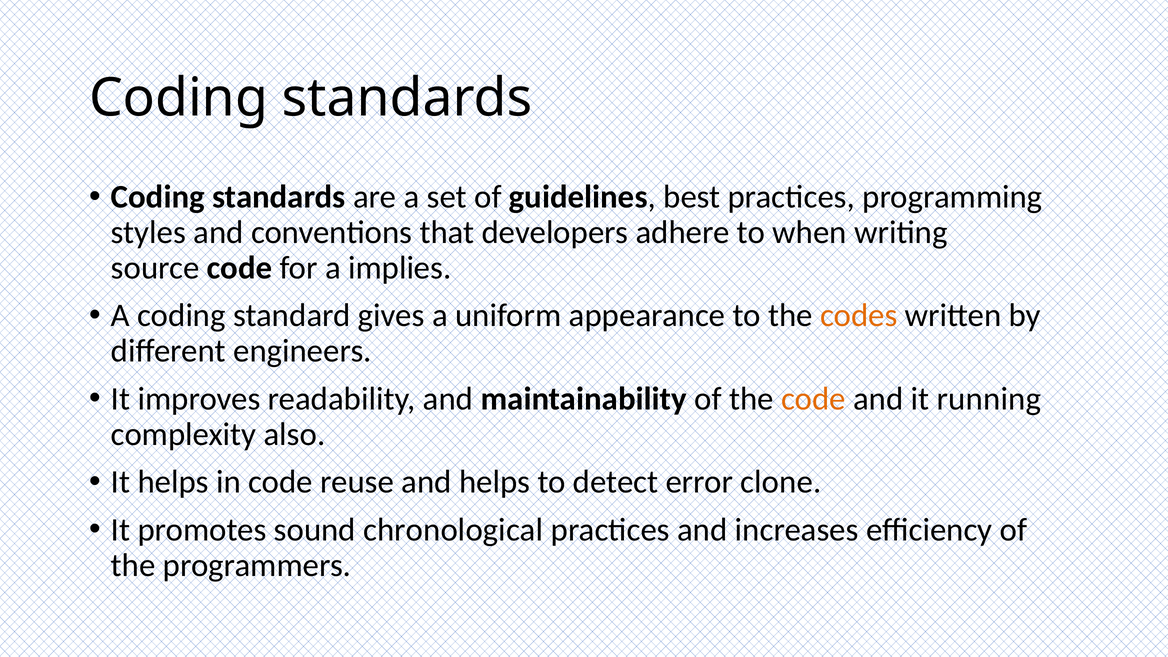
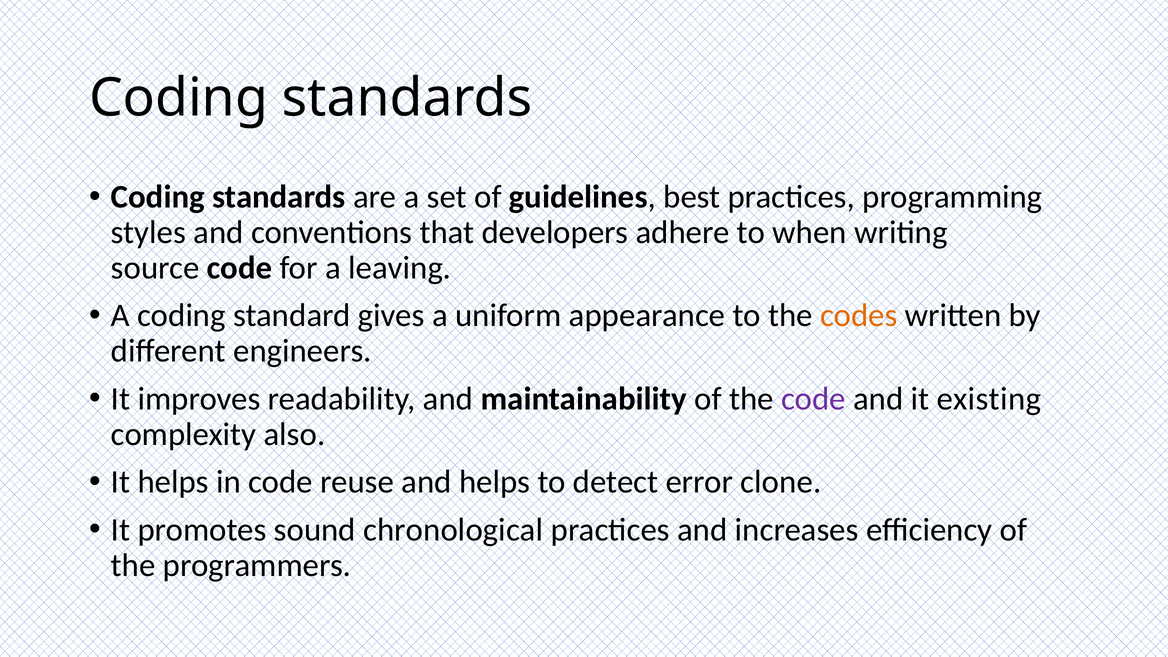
implies: implies -> leaving
code at (813, 399) colour: orange -> purple
running: running -> existing
